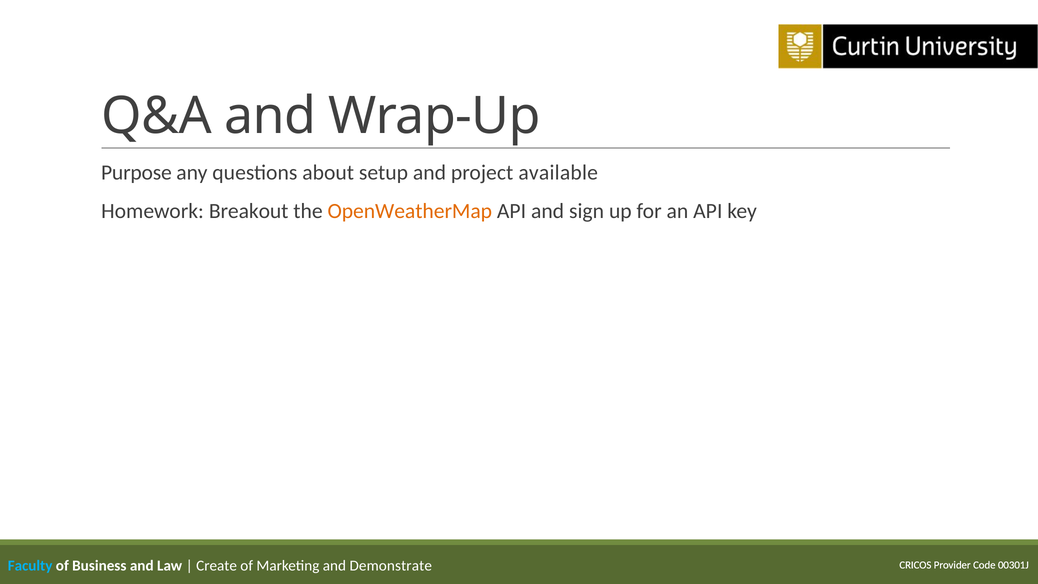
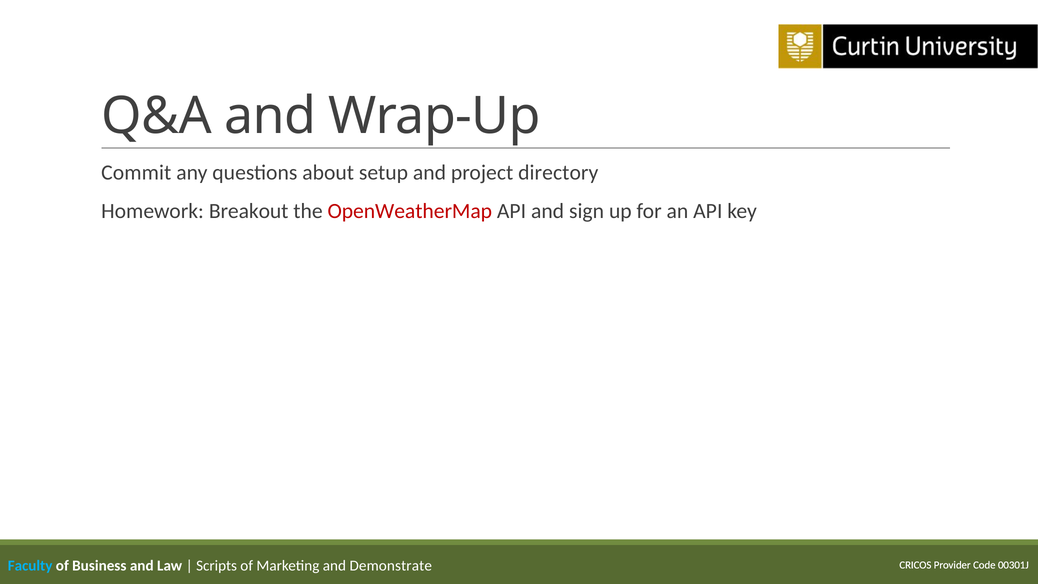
Purpose: Purpose -> Commit
available: available -> directory
OpenWeatherMap colour: orange -> red
Create: Create -> Scripts
